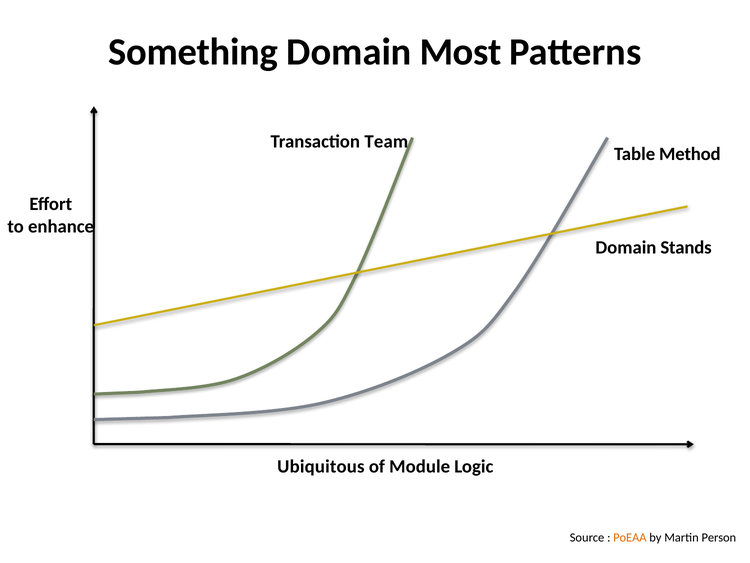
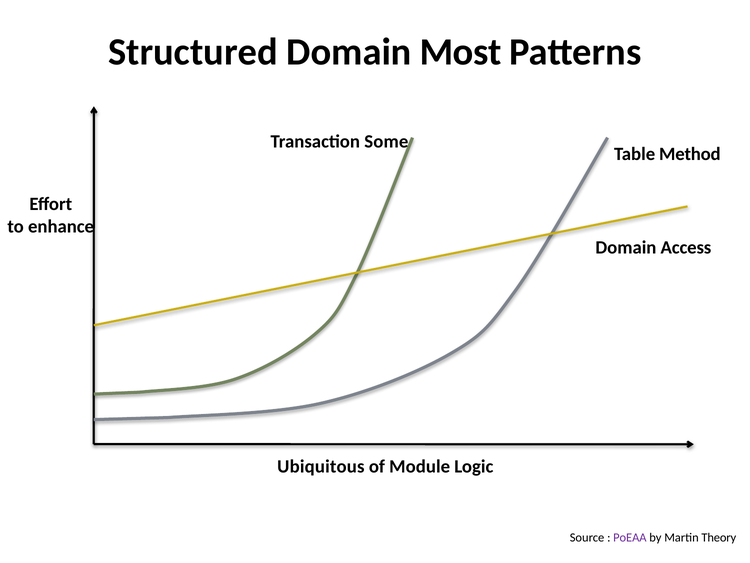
Something: Something -> Structured
Team: Team -> Some
Stands: Stands -> Access
PoEAA colour: orange -> purple
Person: Person -> Theory
